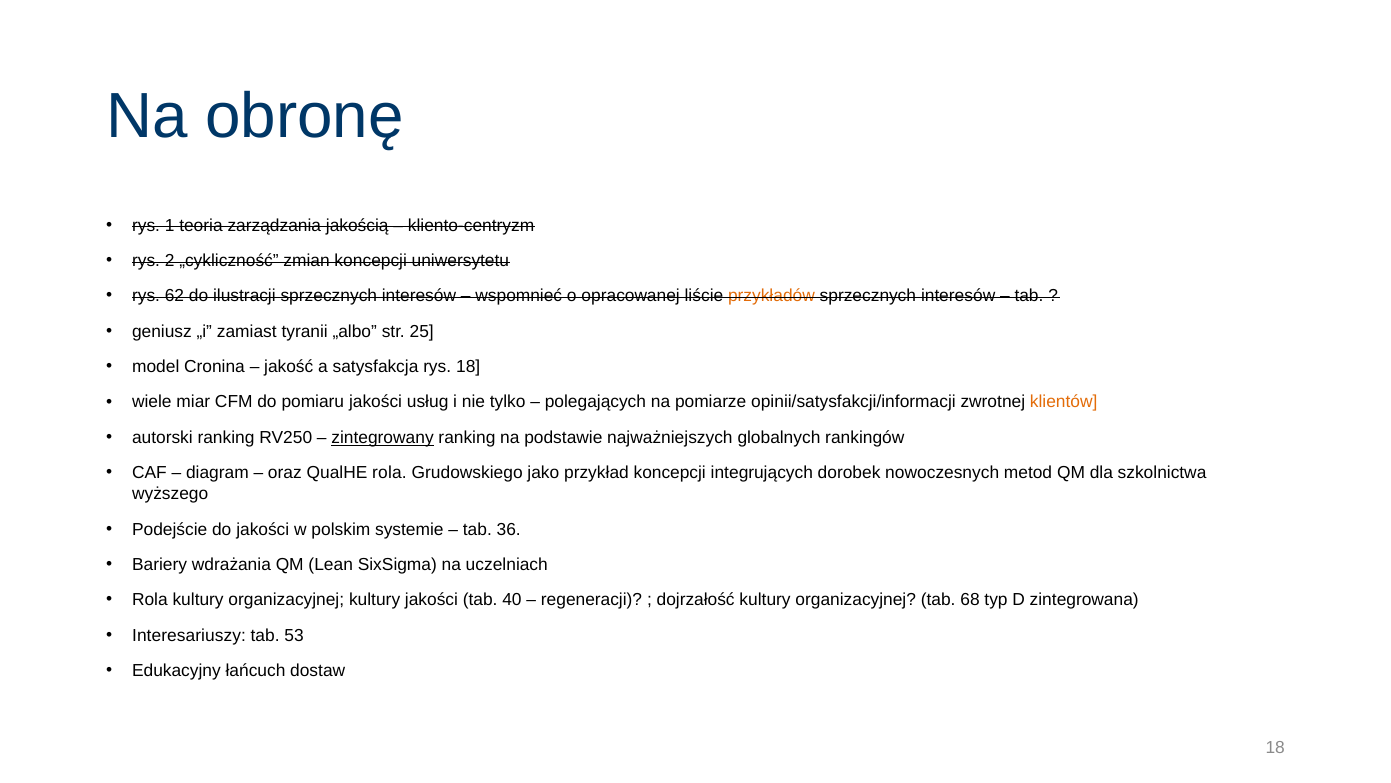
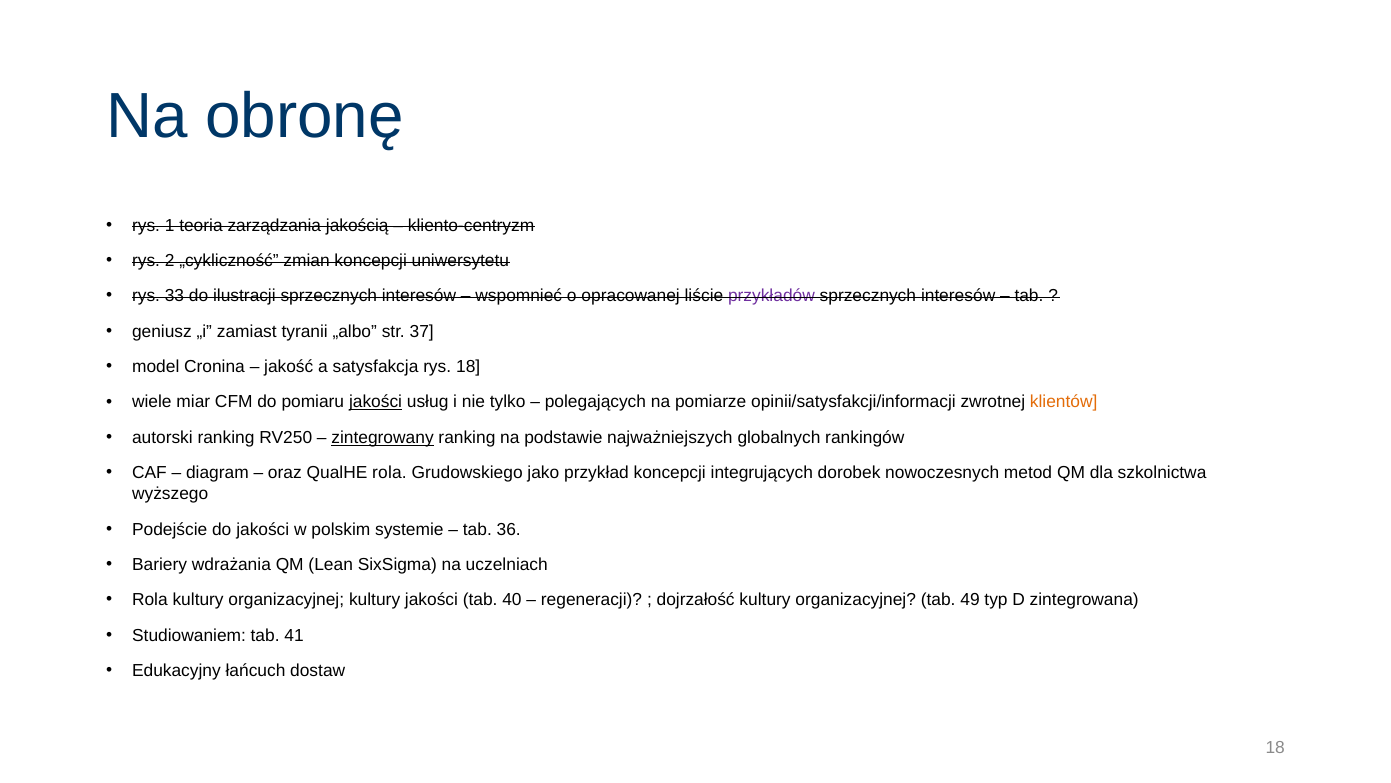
62: 62 -> 33
przykładów colour: orange -> purple
25: 25 -> 37
jakości at (376, 402) underline: none -> present
68: 68 -> 49
Interesariuszy: Interesariuszy -> Studiowaniem
53: 53 -> 41
